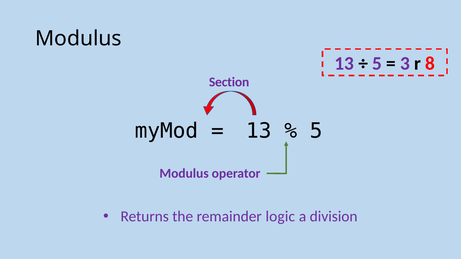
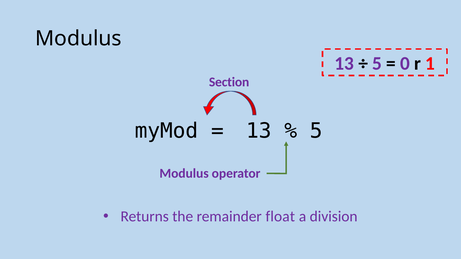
3: 3 -> 0
8: 8 -> 1
logic: logic -> float
